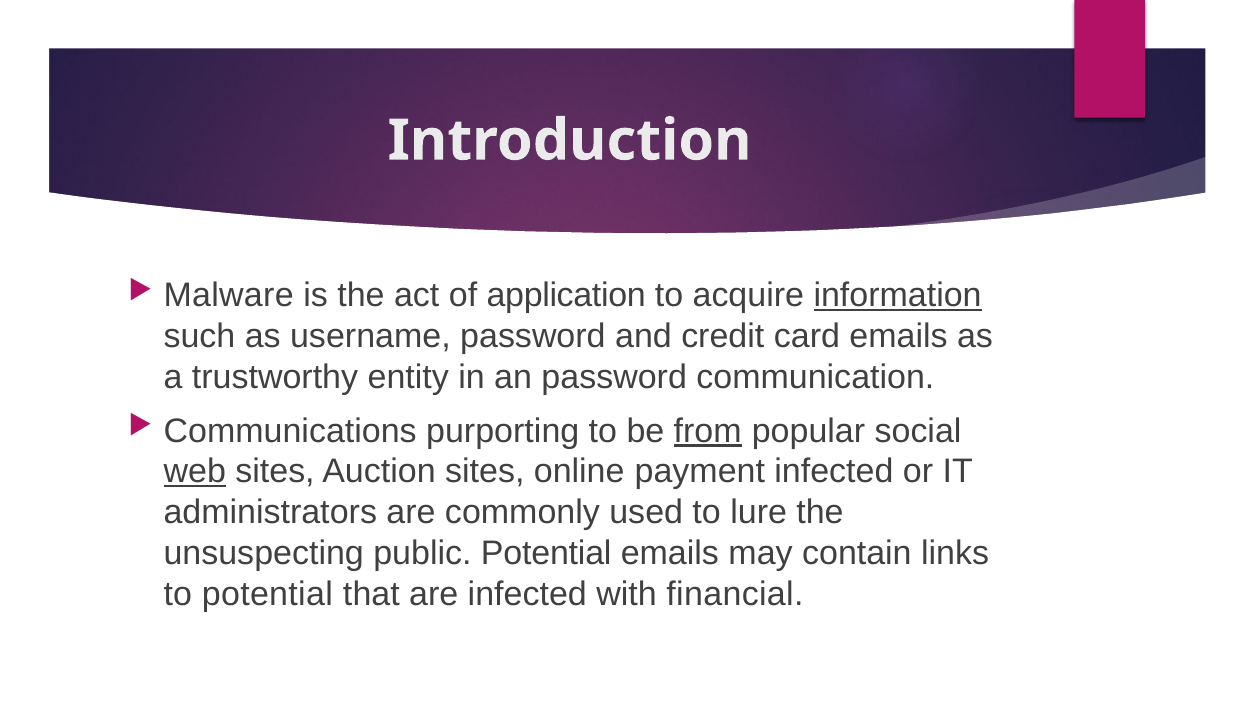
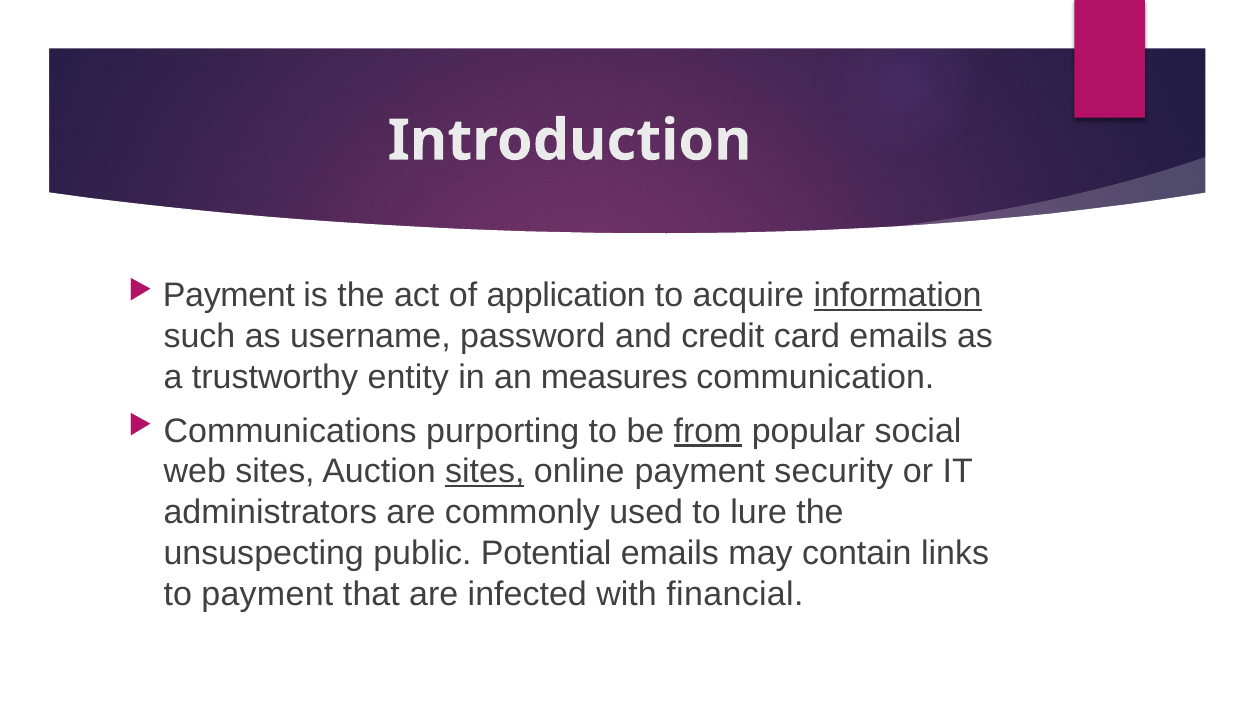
Malware at (229, 295): Malware -> Payment
an password: password -> measures
web underline: present -> none
sites at (485, 472) underline: none -> present
payment infected: infected -> security
to potential: potential -> payment
